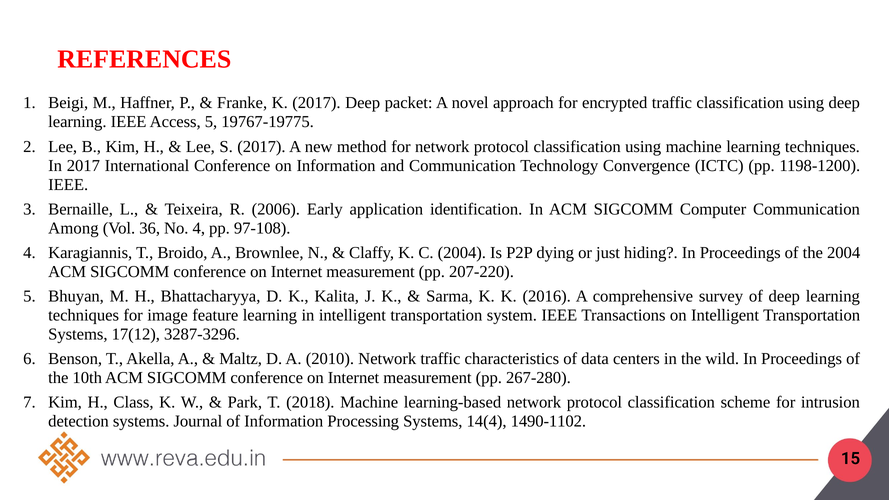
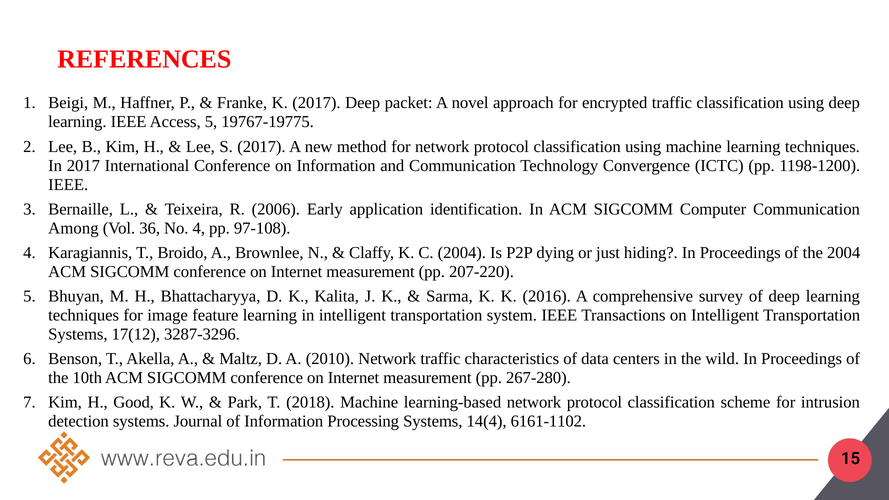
Class: Class -> Good
1490-1102: 1490-1102 -> 6161-1102
